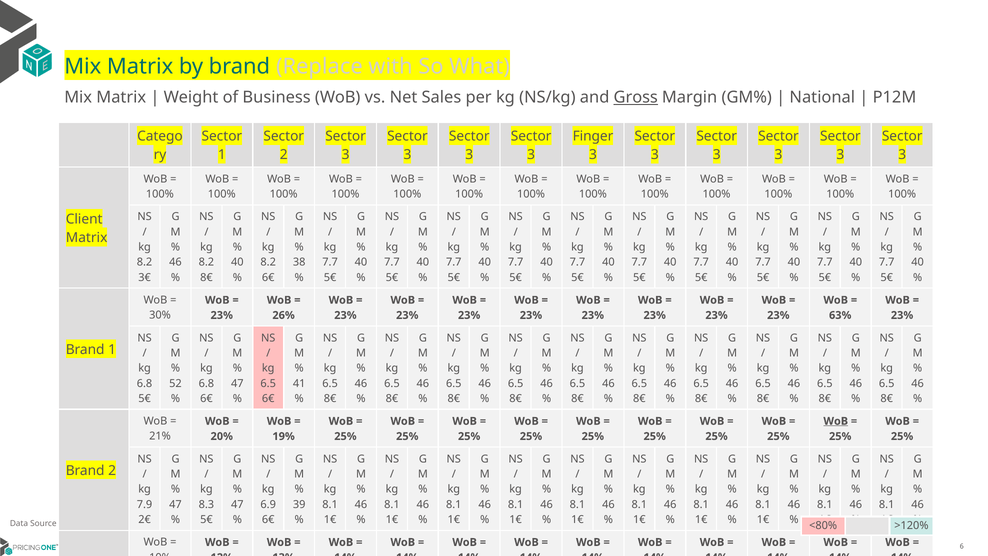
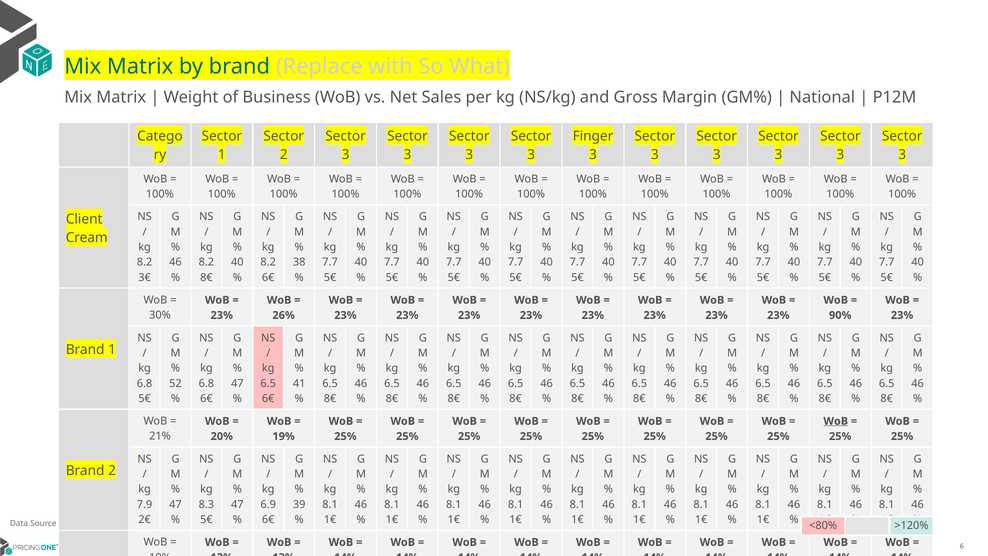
Gross underline: present -> none
Matrix at (87, 238): Matrix -> Cream
63%: 63% -> 90%
